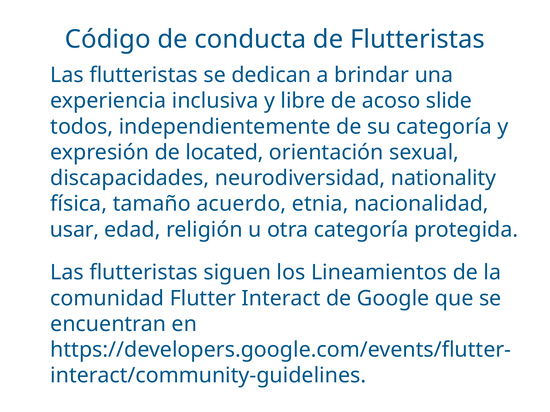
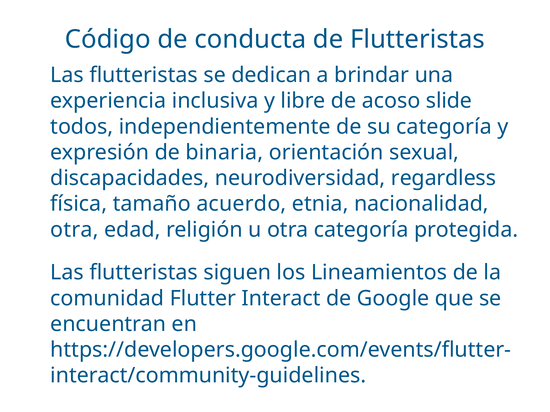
located: located -> binaria
nationality: nationality -> regardless
usar at (75, 230): usar -> otra
